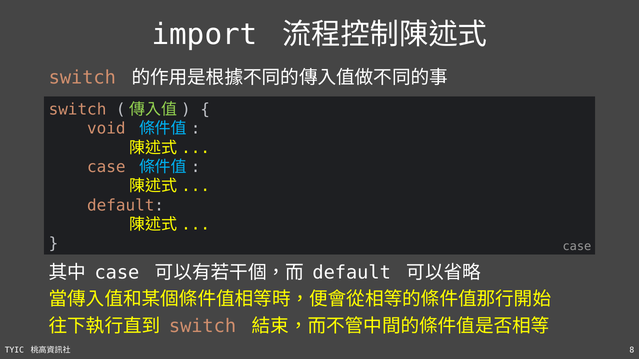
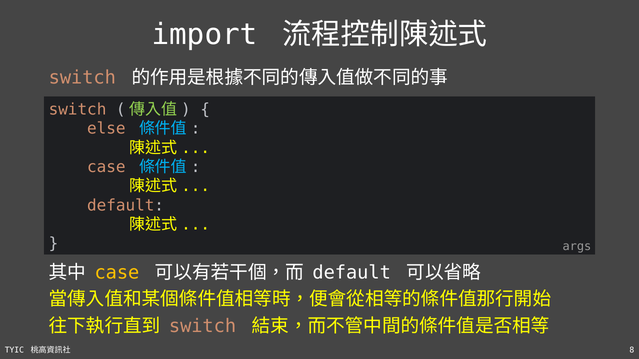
void: void -> else
case at (577, 247): case -> args
case at (117, 273) colour: white -> yellow
